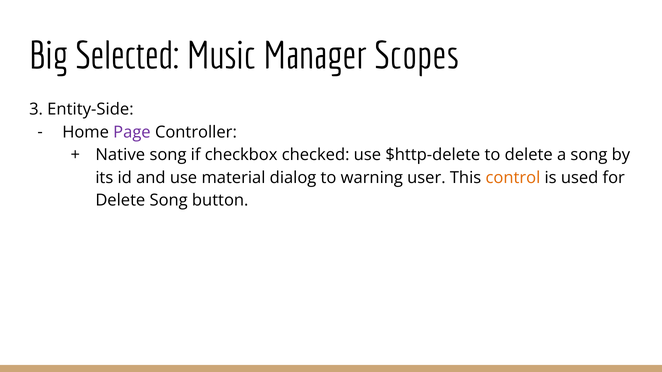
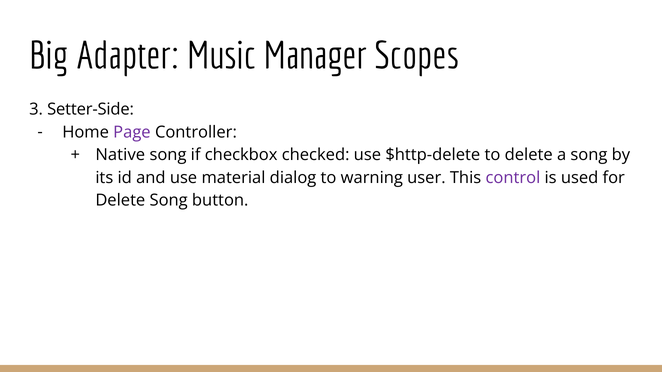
Selected: Selected -> Adapter
Entity-Side: Entity-Side -> Setter-Side
control colour: orange -> purple
